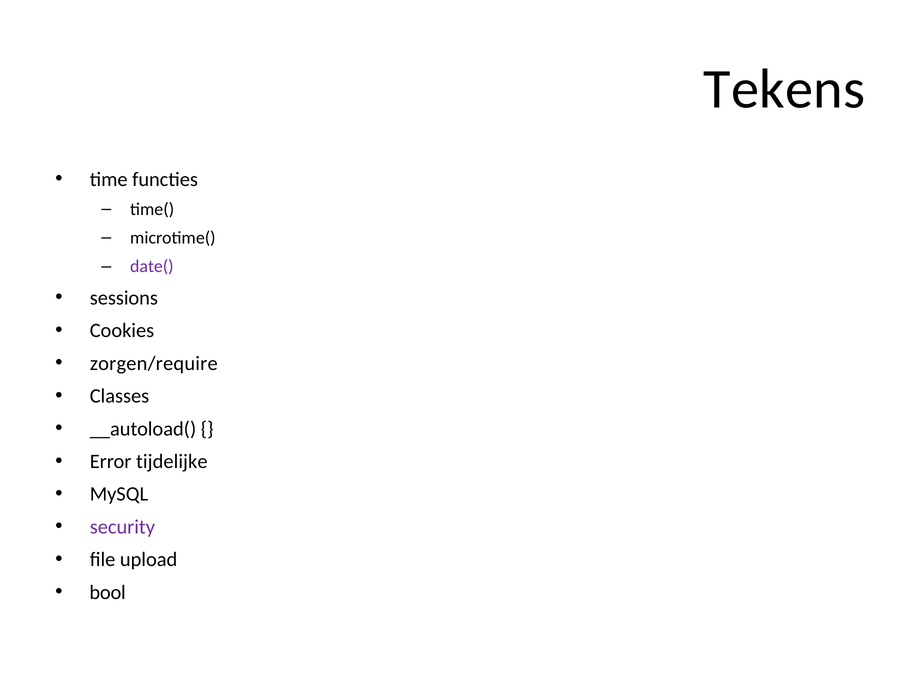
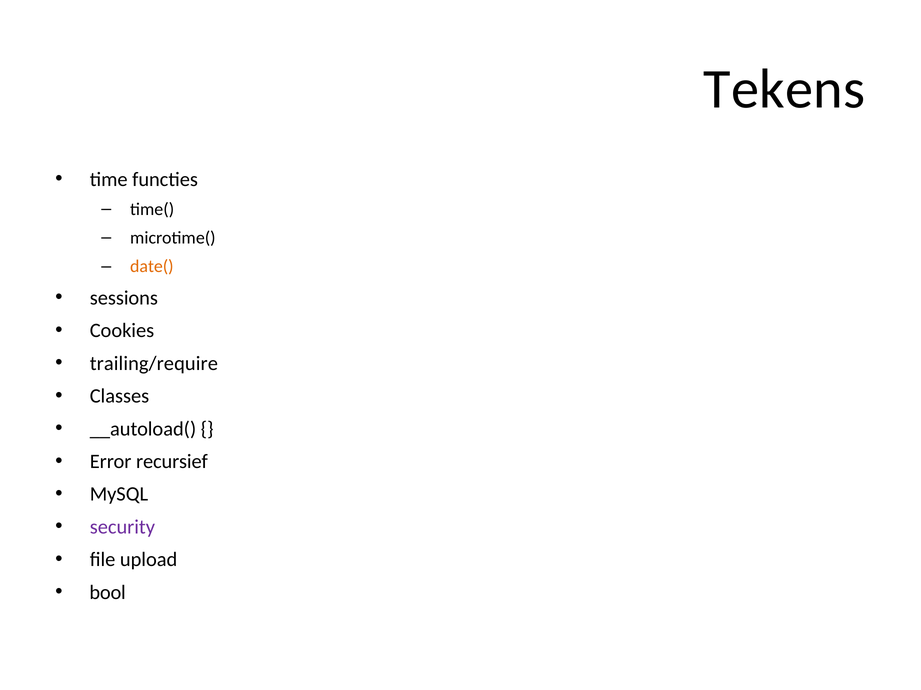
date( colour: purple -> orange
zorgen/require: zorgen/require -> trailing/require
tijdelijke: tijdelijke -> recursief
